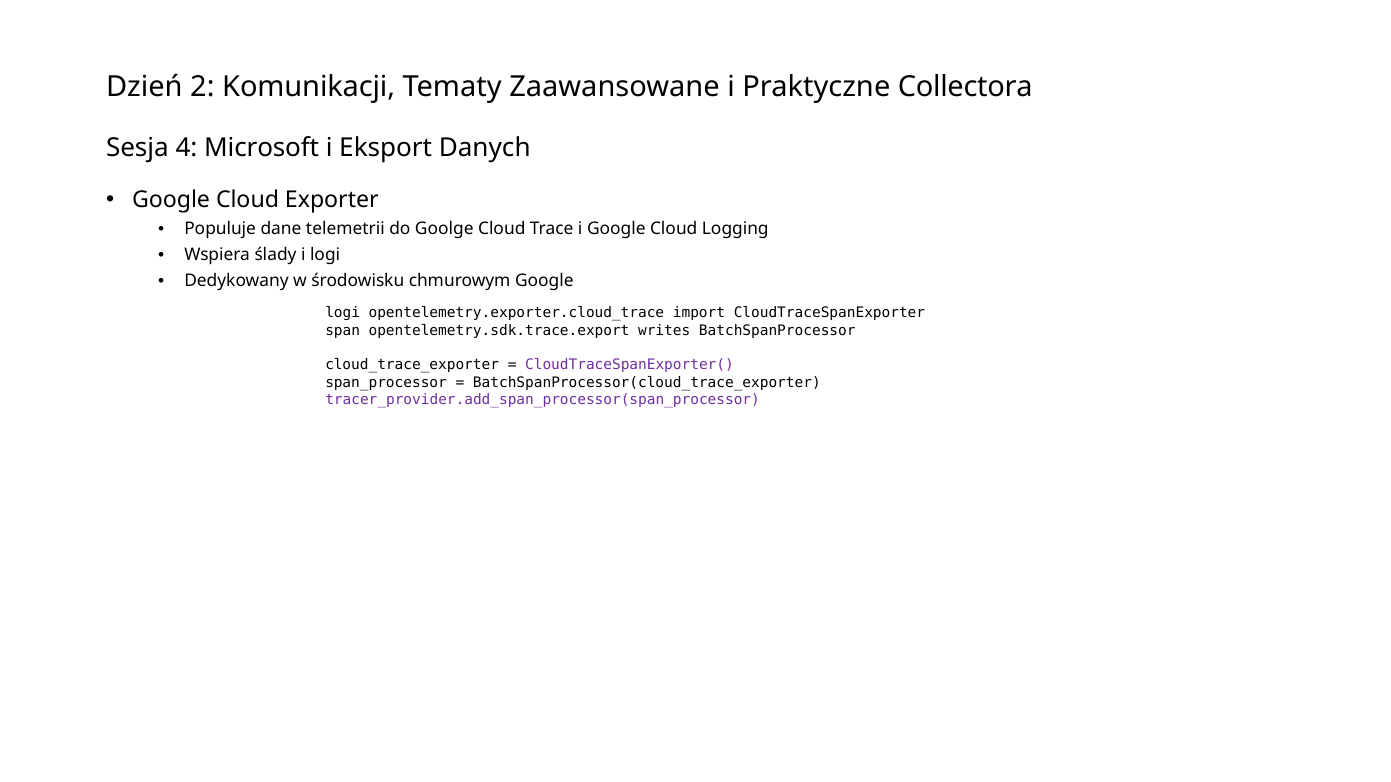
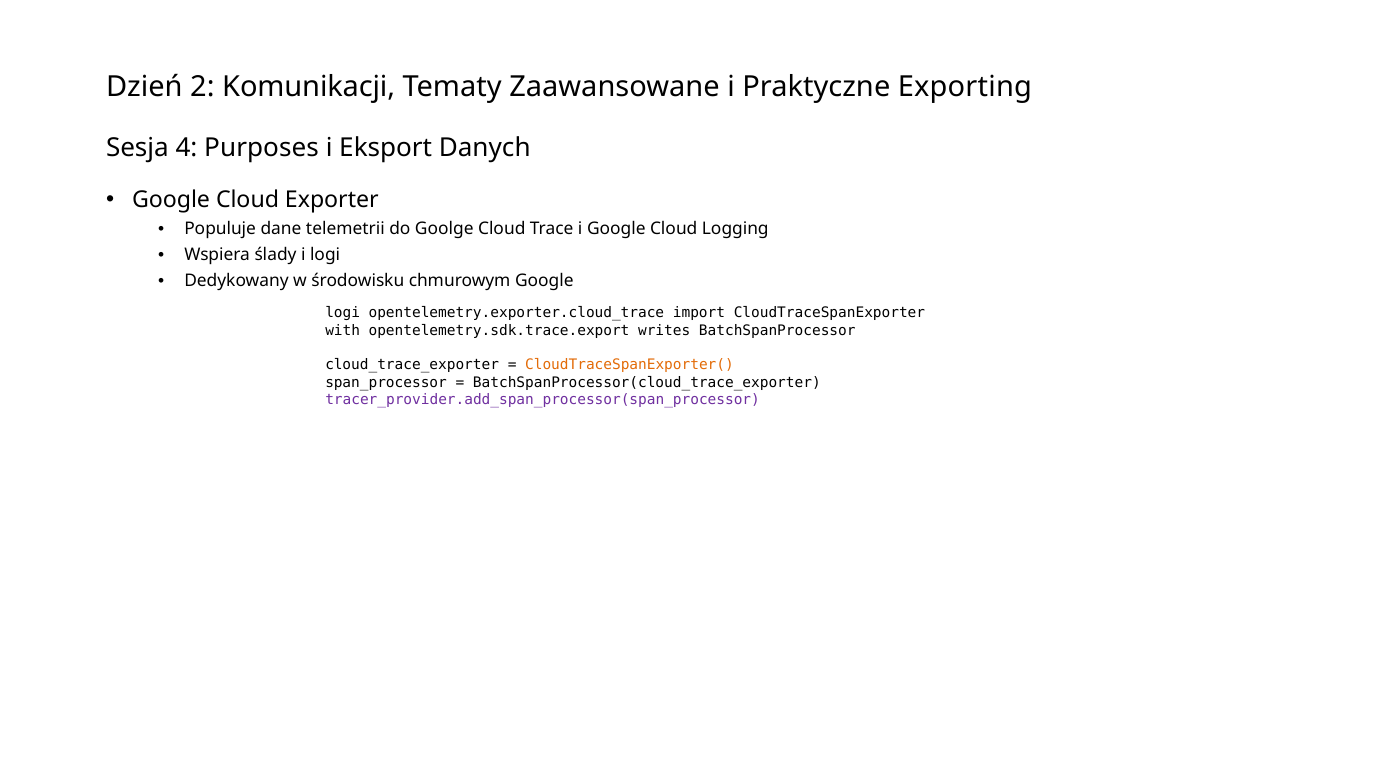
Collectora: Collectora -> Exporting
Microsoft: Microsoft -> Purposes
span: span -> with
CloudTraceSpanExporter( colour: purple -> orange
